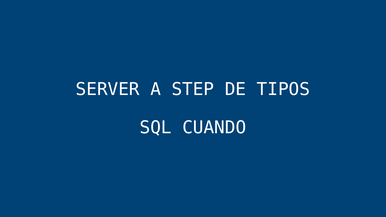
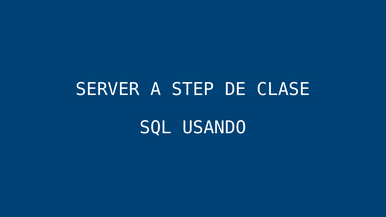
TIPOS: TIPOS -> CLASE
CUANDO: CUANDO -> USANDO
